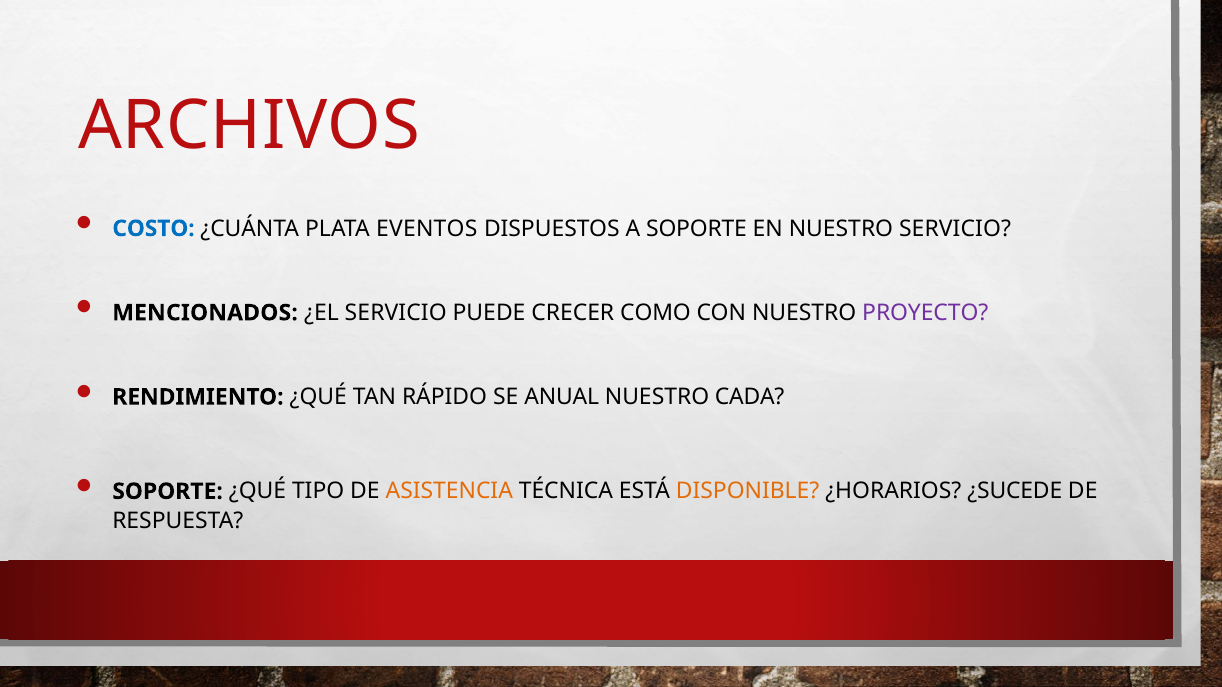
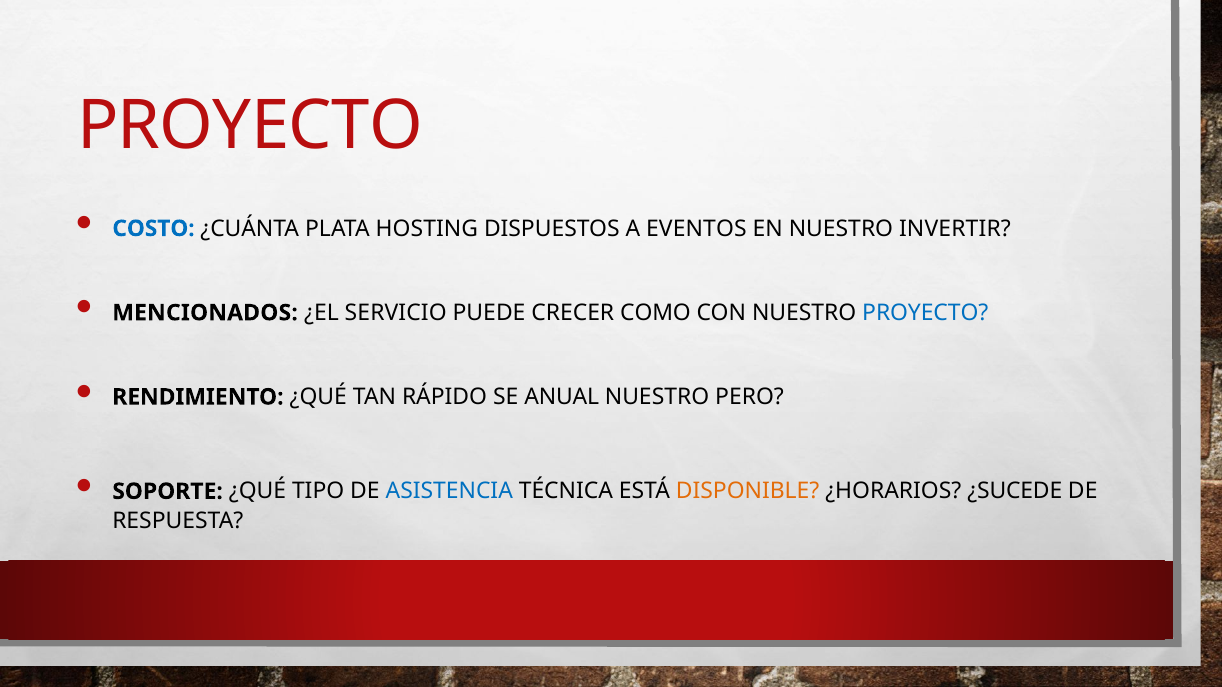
ARCHIVOS at (249, 126): ARCHIVOS -> PROYECTO
EVENTOS: EVENTOS -> HOSTING
A SOPORTE: SOPORTE -> EVENTOS
NUESTRO SERVICIO: SERVICIO -> INVERTIR
PROYECTO at (925, 313) colour: purple -> blue
CADA: CADA -> PERO
ASISTENCIA colour: orange -> blue
